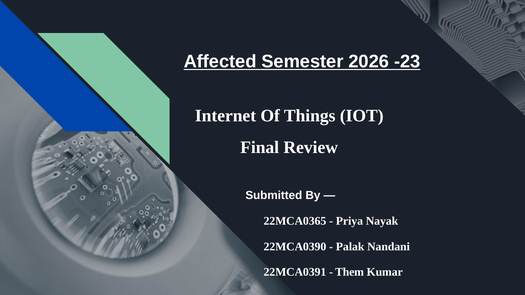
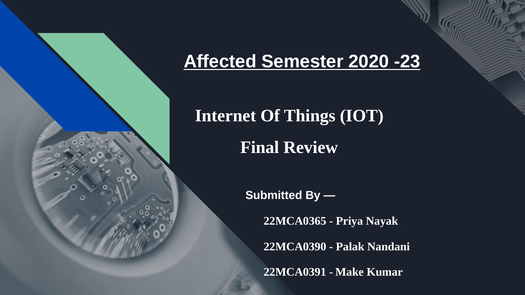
2026: 2026 -> 2020
Them: Them -> Make
